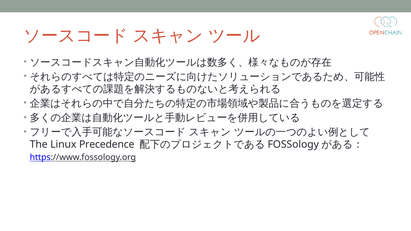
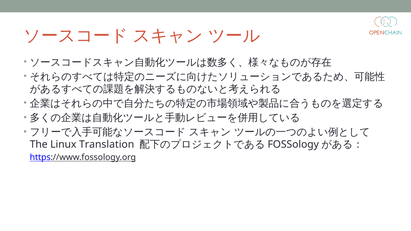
Precedence: Precedence -> Translation
